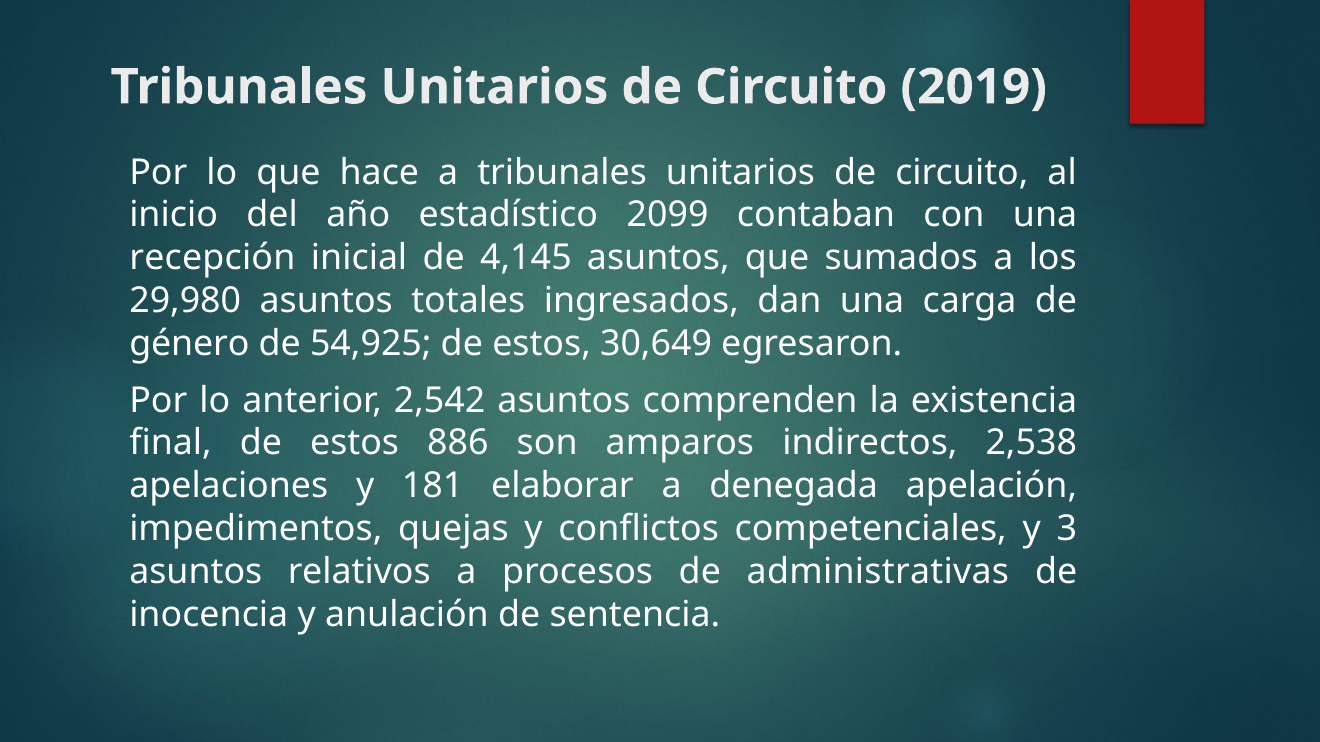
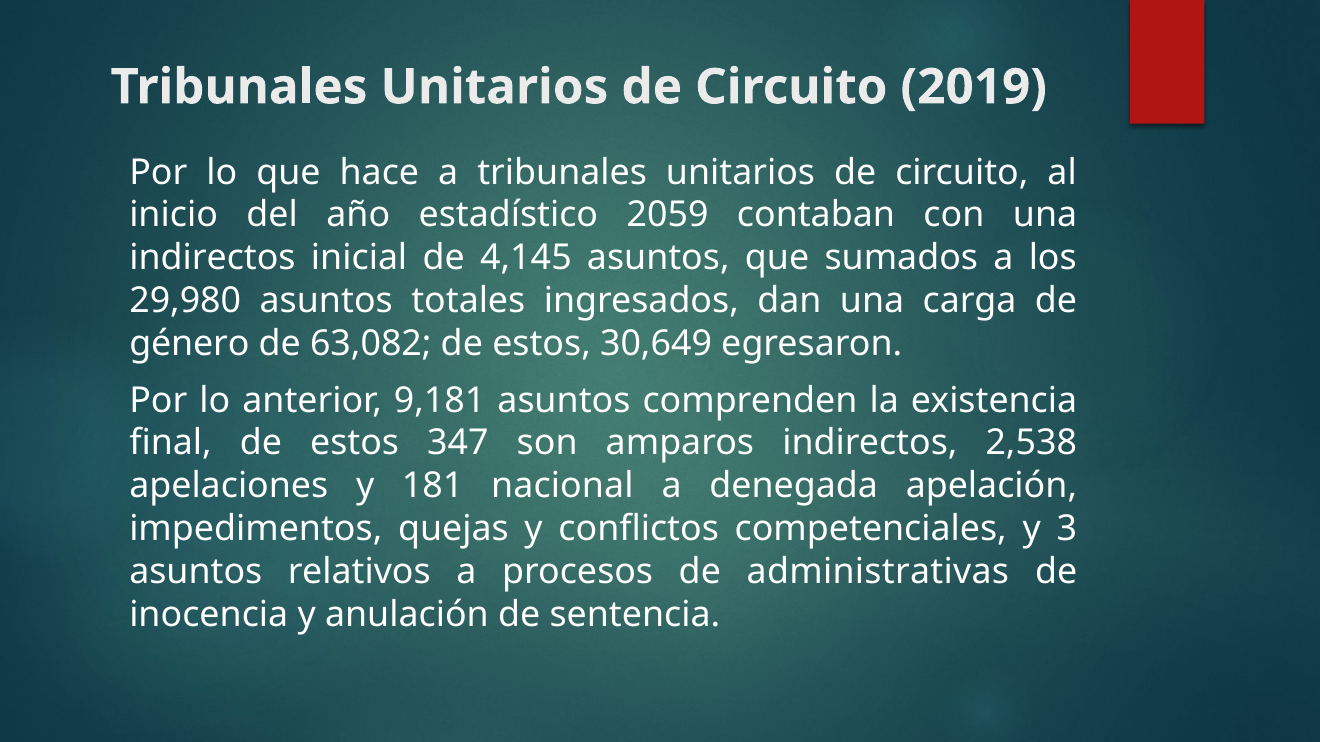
2099: 2099 -> 2059
recepción at (212, 258): recepción -> indirectos
54,925: 54,925 -> 63,082
2,542: 2,542 -> 9,181
886: 886 -> 347
elaborar: elaborar -> nacional
